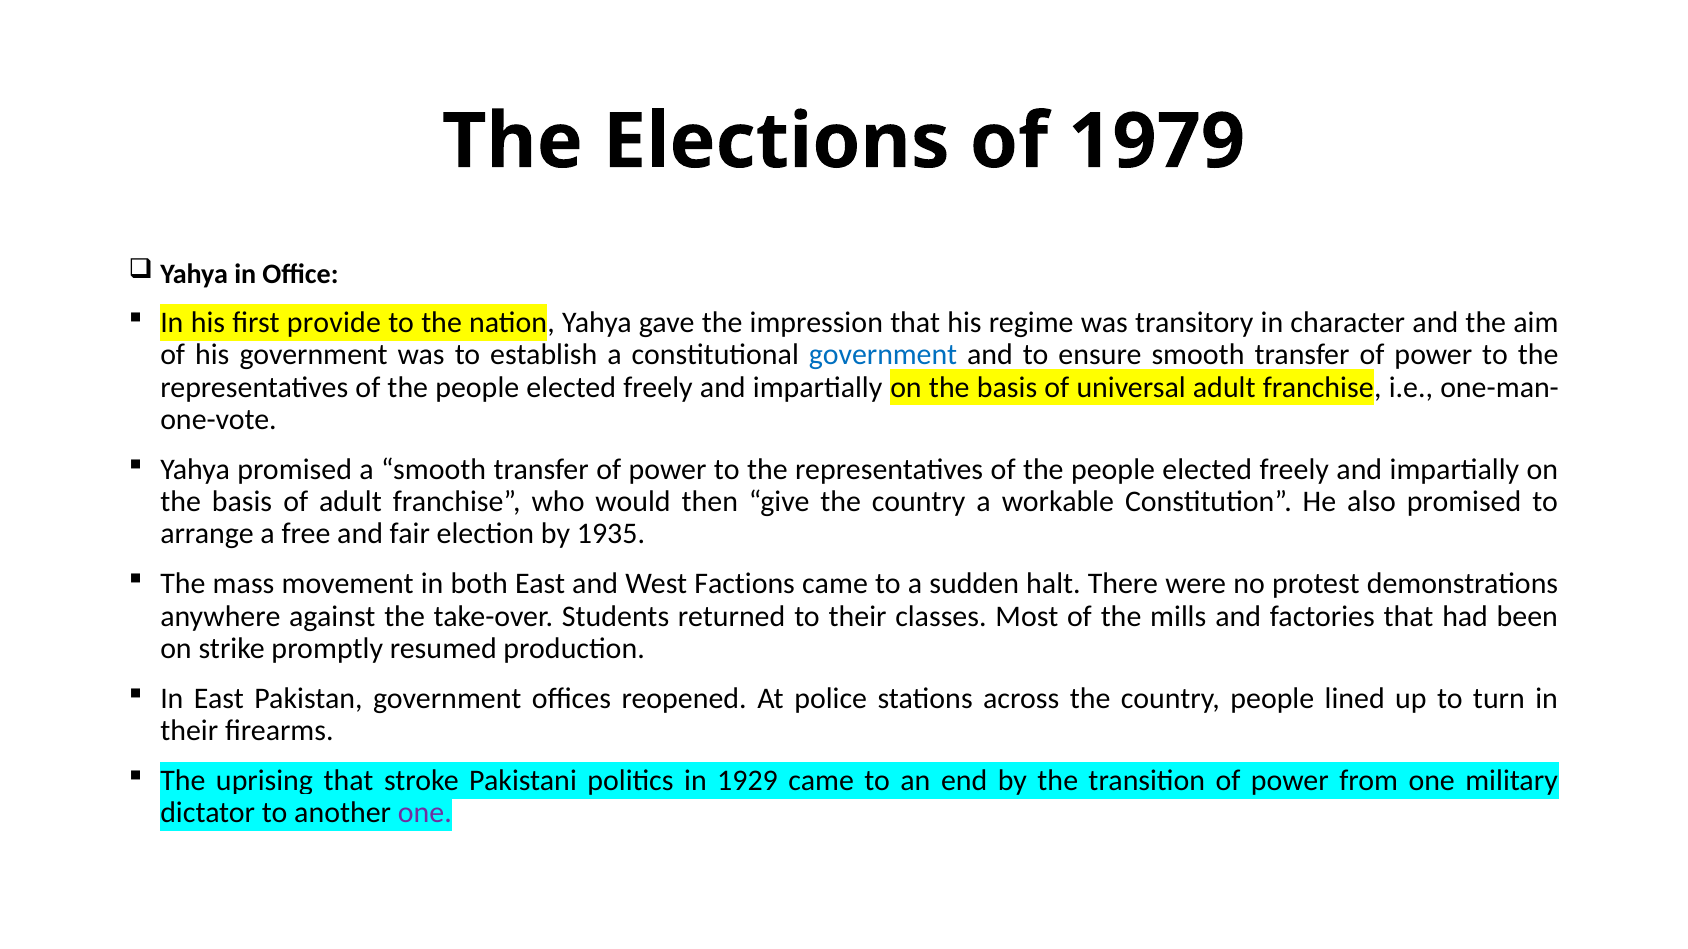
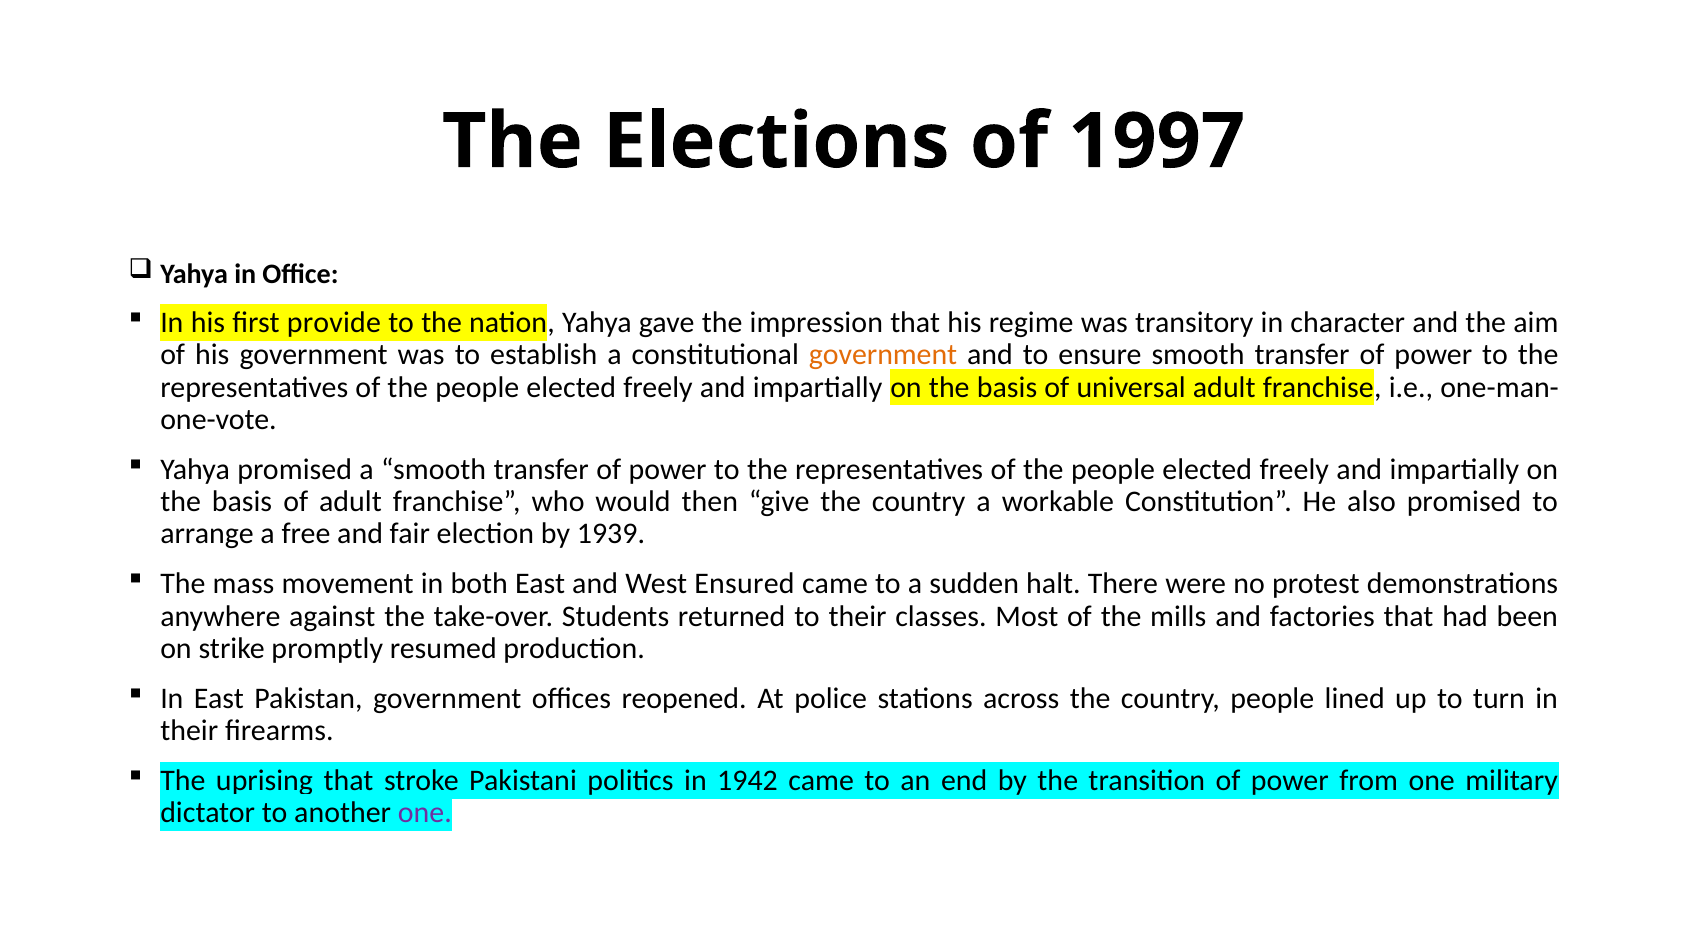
1979: 1979 -> 1997
government at (883, 355) colour: blue -> orange
1935: 1935 -> 1939
Factions: Factions -> Ensured
1929: 1929 -> 1942
